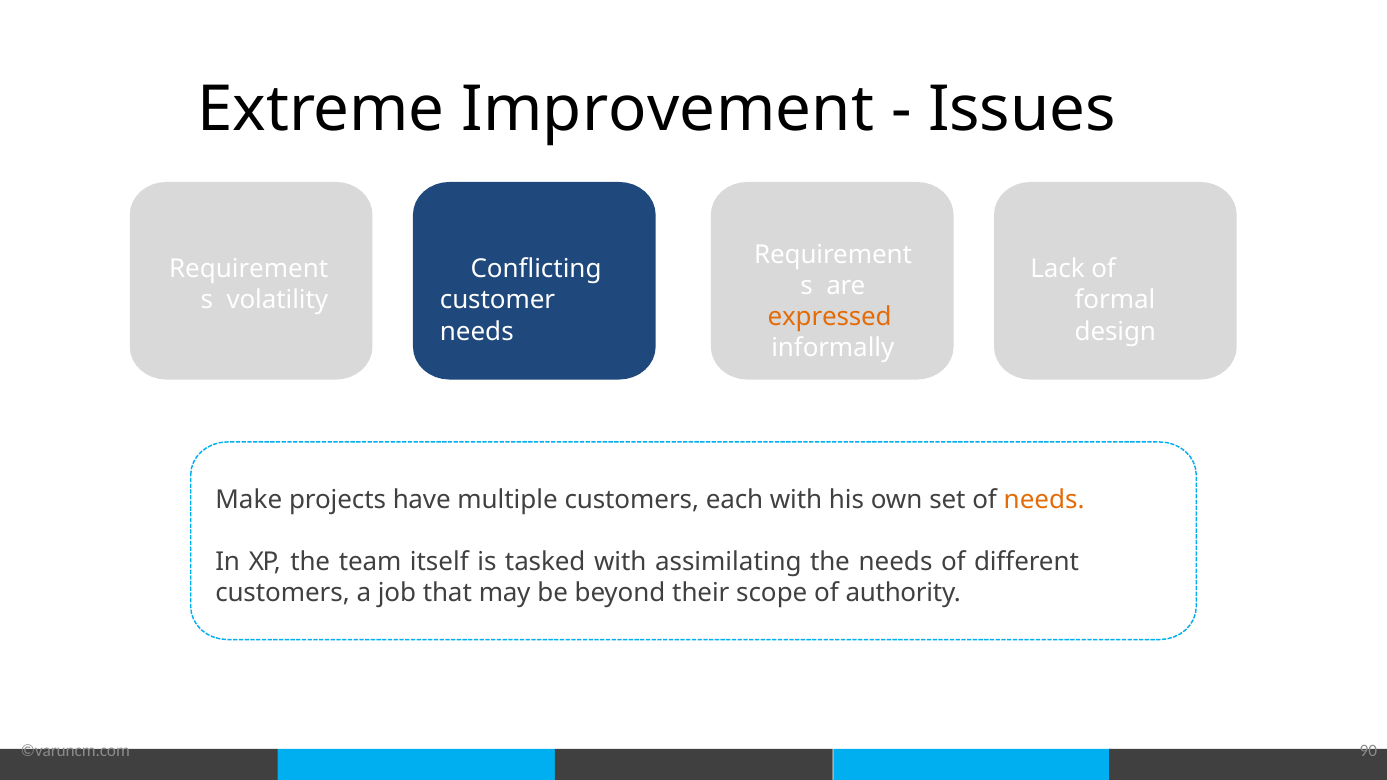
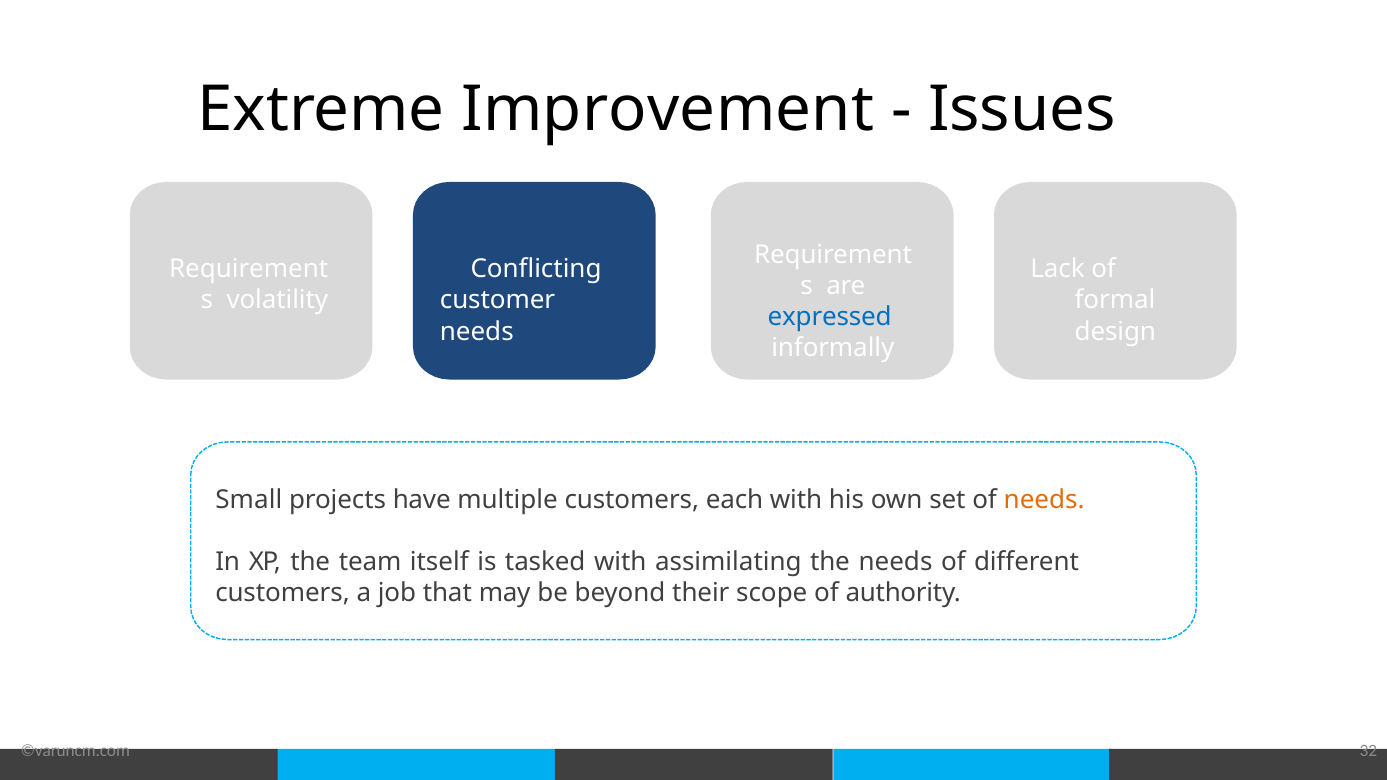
expressed colour: orange -> blue
Make: Make -> Small
90: 90 -> 32
